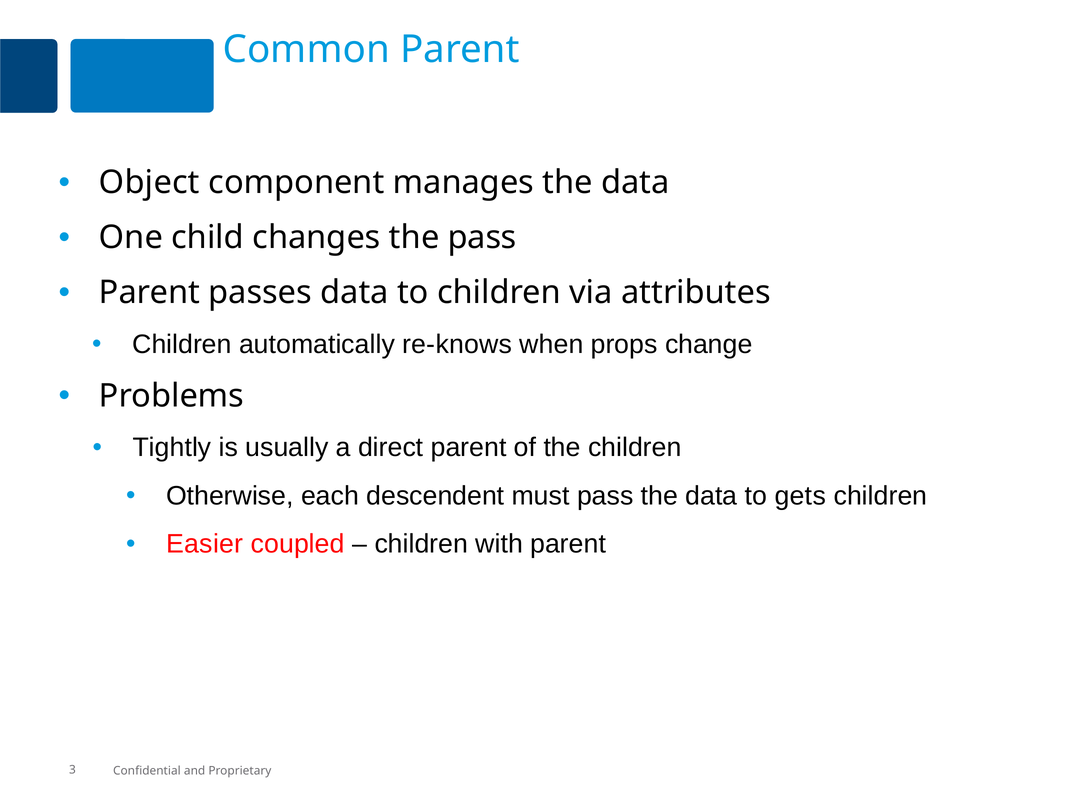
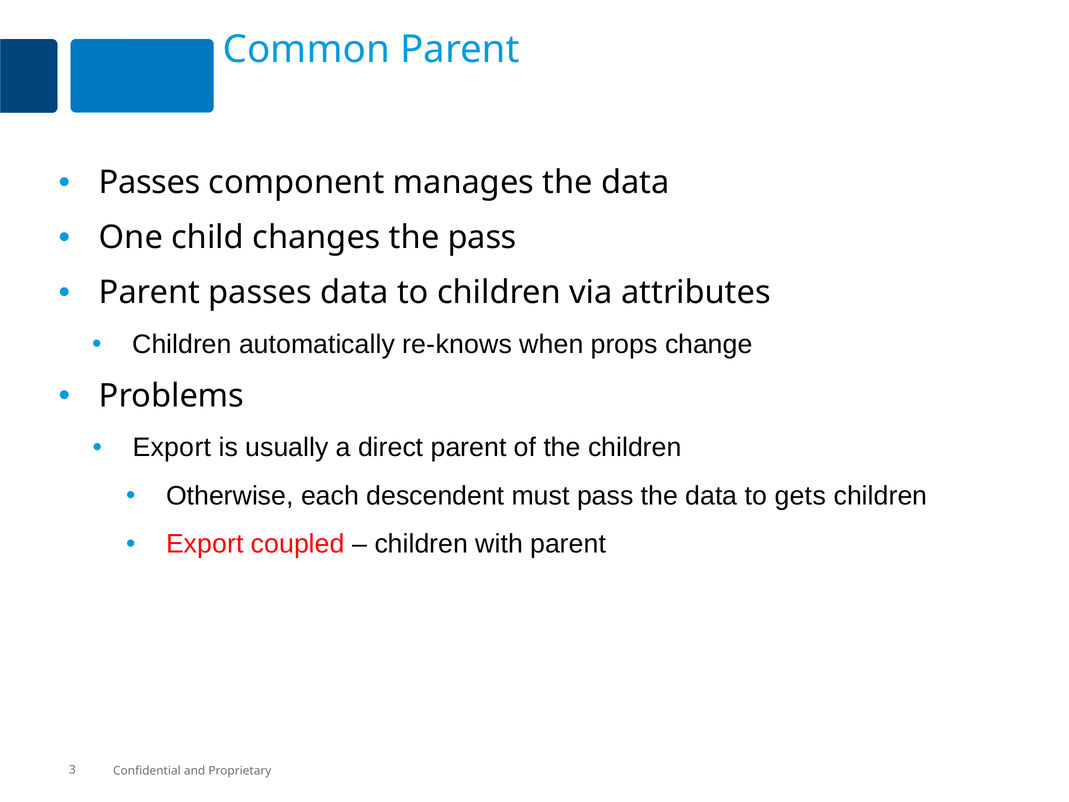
Object at (149, 183): Object -> Passes
Tightly at (172, 447): Tightly -> Export
Easier at (205, 544): Easier -> Export
